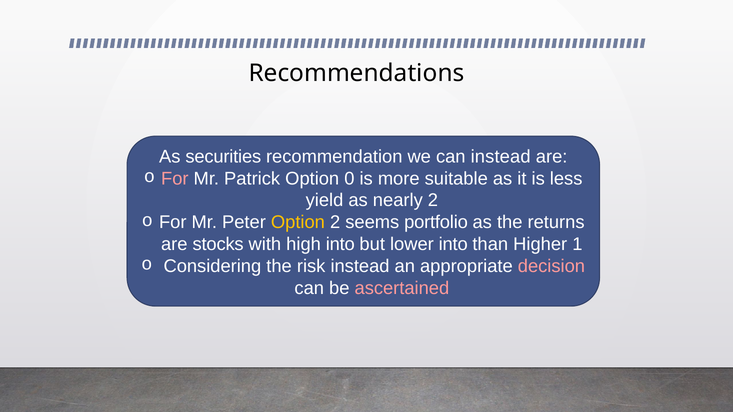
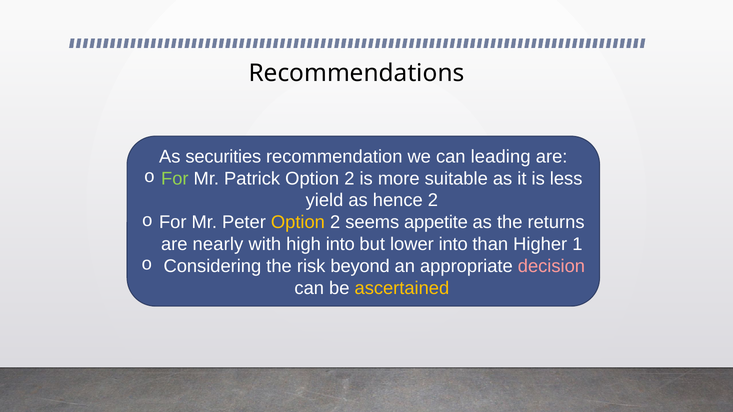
can instead: instead -> leading
For at (175, 179) colour: pink -> light green
Patrick Option 0: 0 -> 2
nearly: nearly -> hence
portfolio: portfolio -> appetite
stocks: stocks -> nearly
risk instead: instead -> beyond
ascertained colour: pink -> yellow
